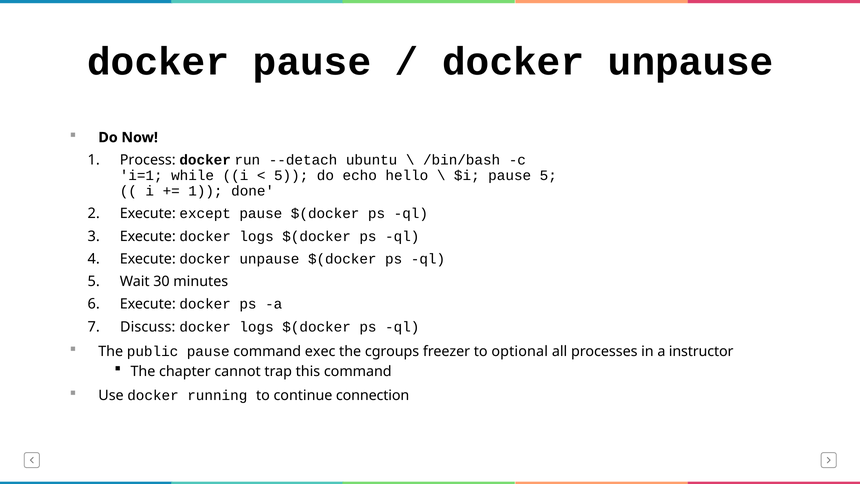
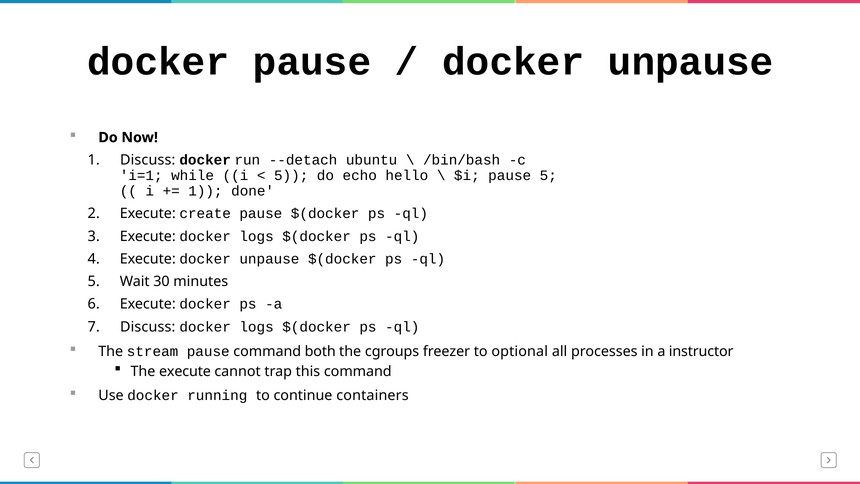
1 Process: Process -> Discuss
except: except -> create
public: public -> stream
exec: exec -> both
The chapter: chapter -> execute
connection: connection -> containers
